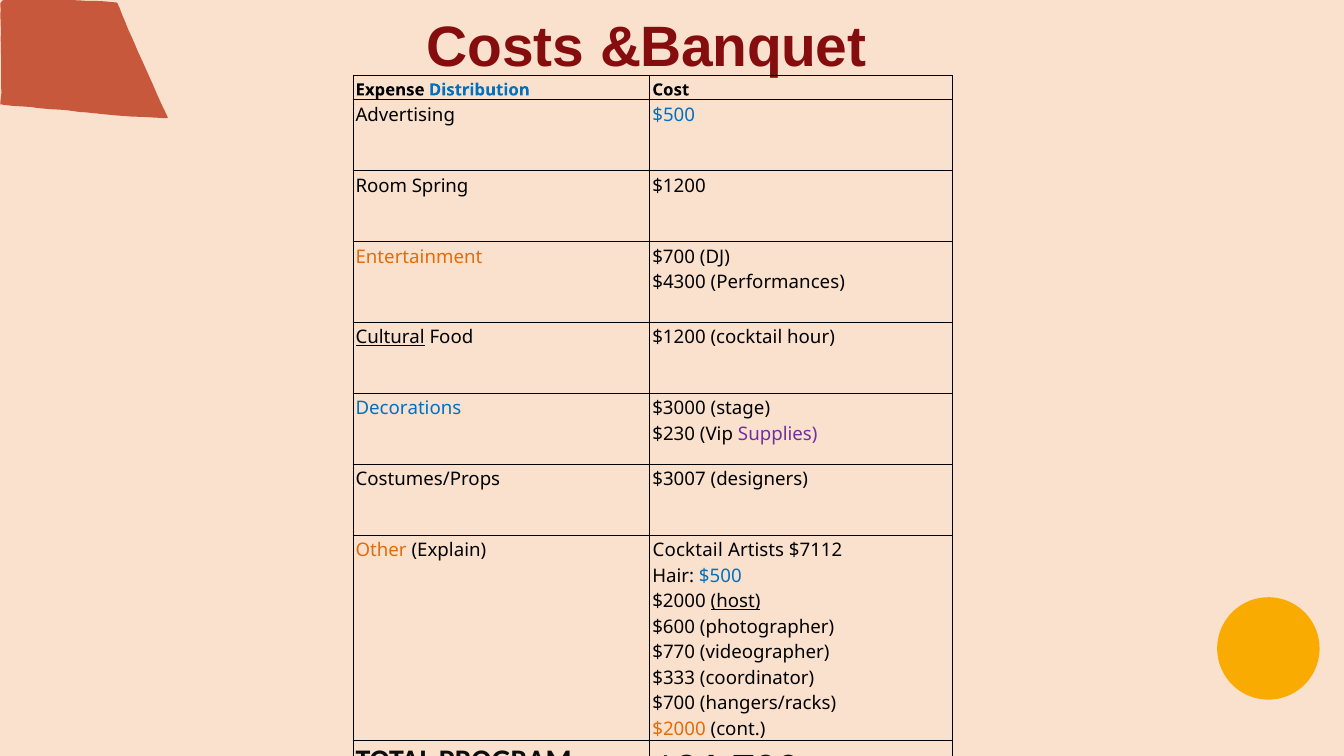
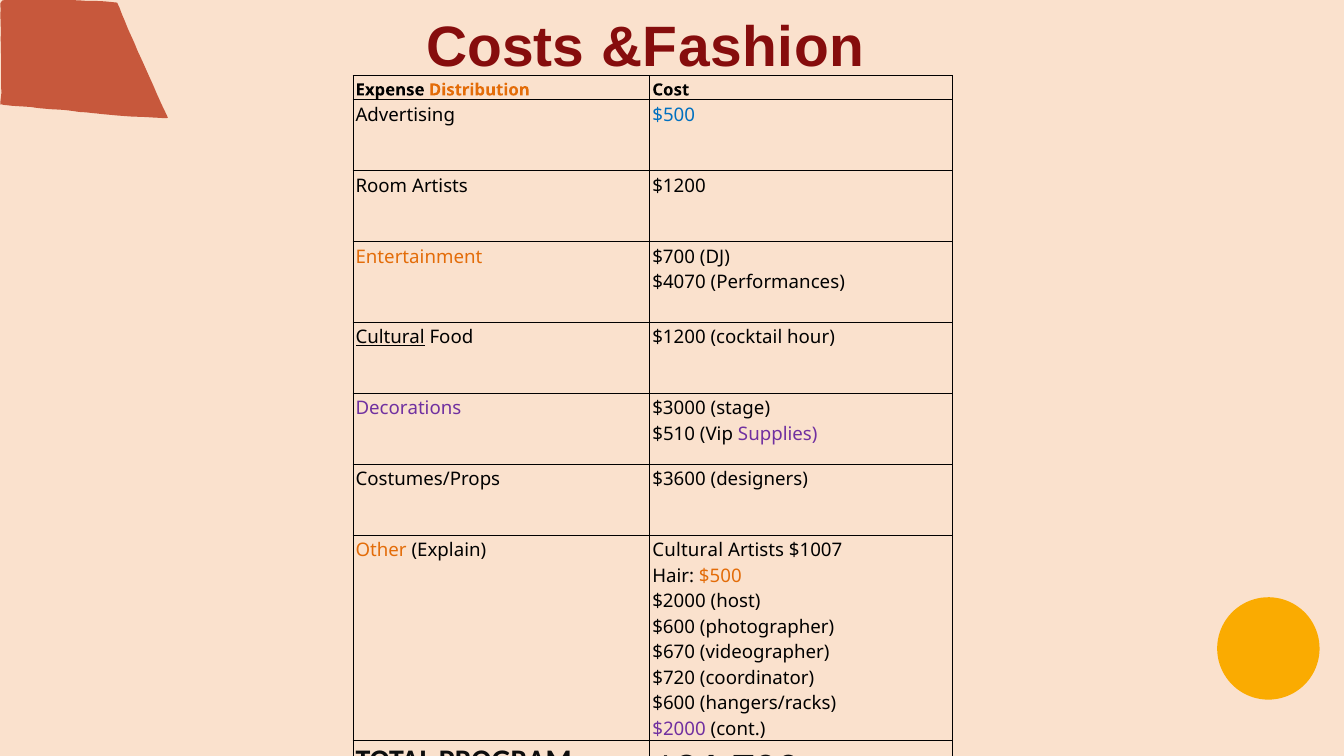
&Banquet: &Banquet -> &Fashion
Distribution colour: blue -> orange
Room Spring: Spring -> Artists
$4300: $4300 -> $4070
Decorations colour: blue -> purple
$230: $230 -> $510
$3007: $3007 -> $3600
Explain Cocktail: Cocktail -> Cultural
$7112: $7112 -> $1007
$500 at (720, 576) colour: blue -> orange
host underline: present -> none
$770: $770 -> $670
$333: $333 -> $720
$700 at (674, 704): $700 -> $600
$2000 at (679, 729) colour: orange -> purple
